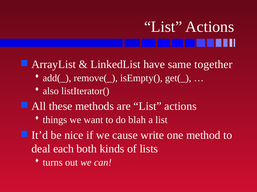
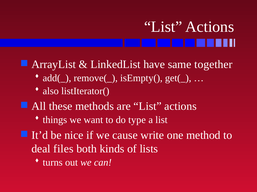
blah: blah -> type
each: each -> files
